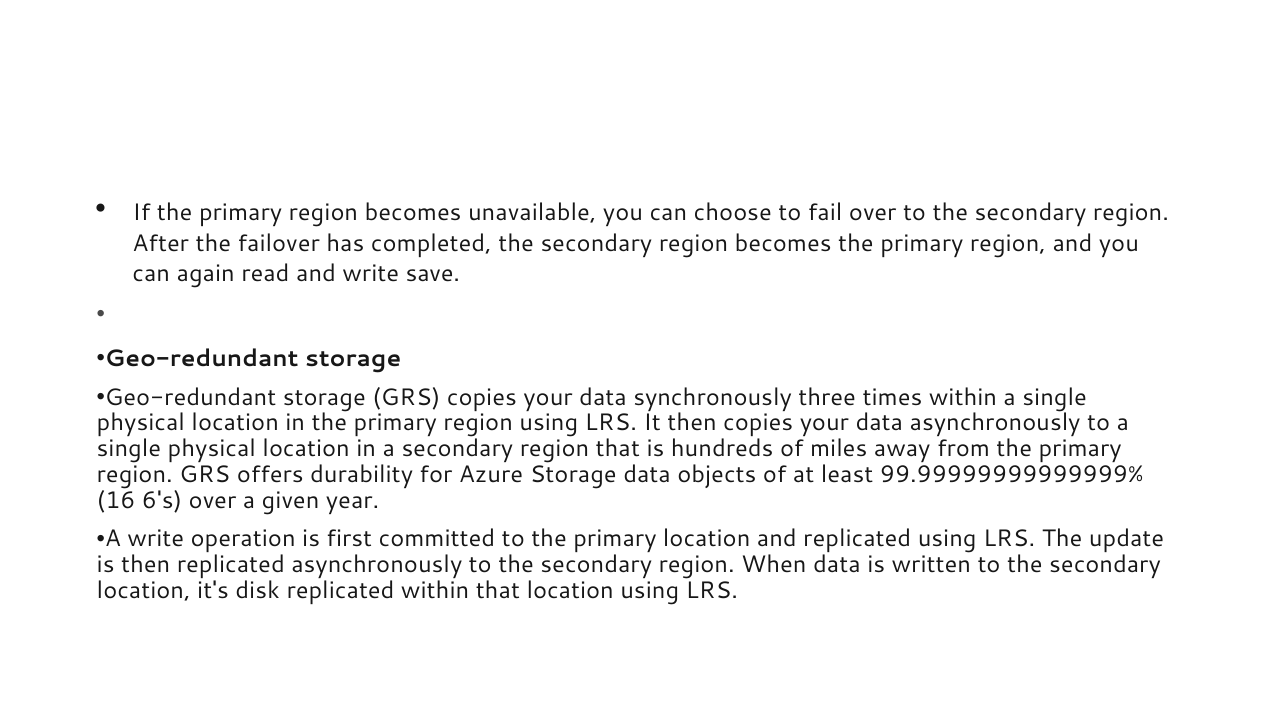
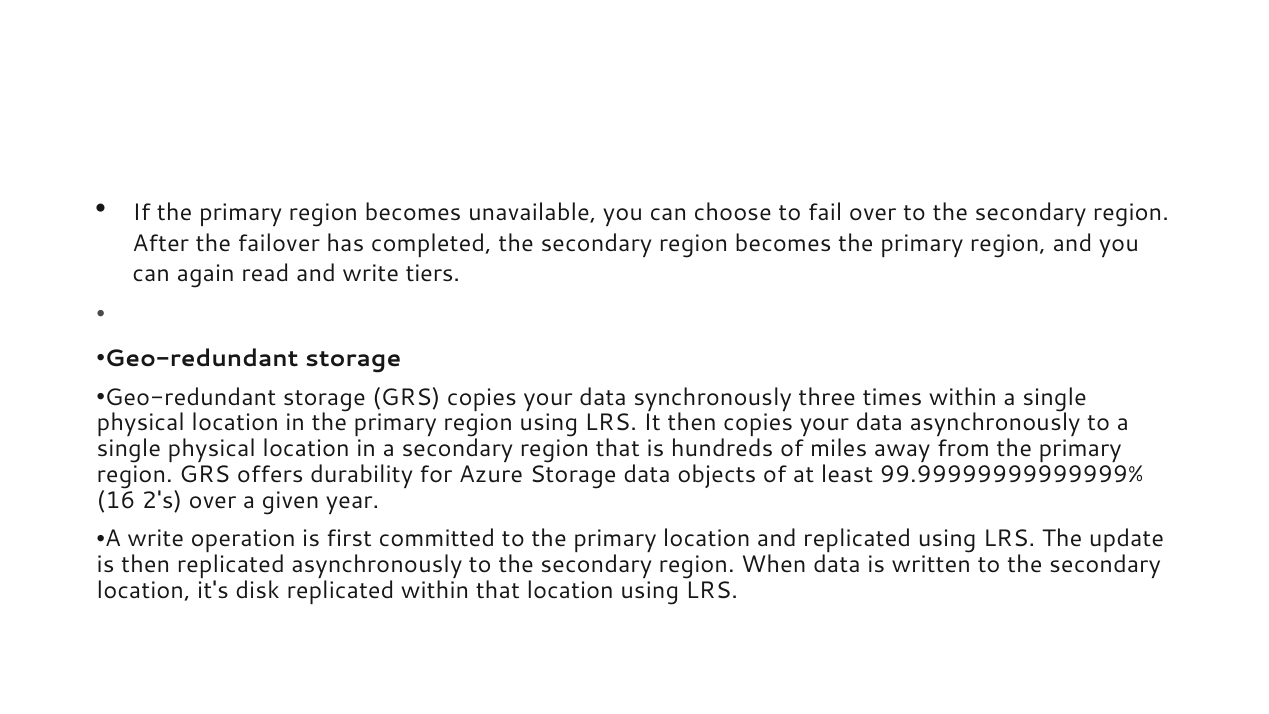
save: save -> tiers
6's: 6's -> 2's
